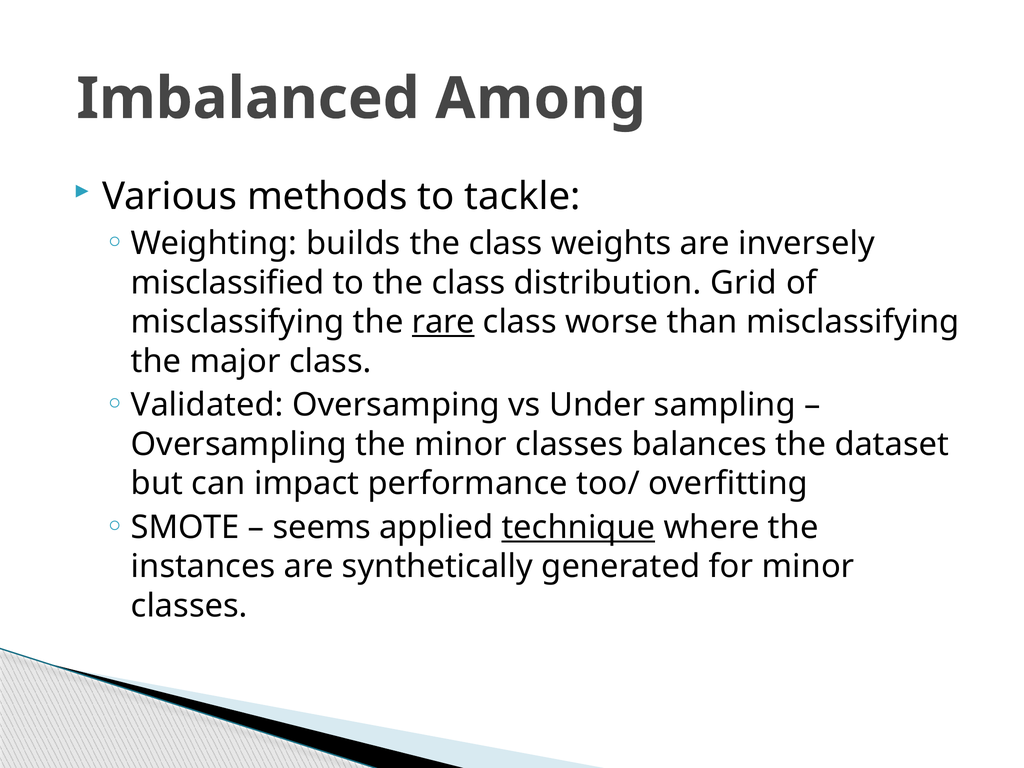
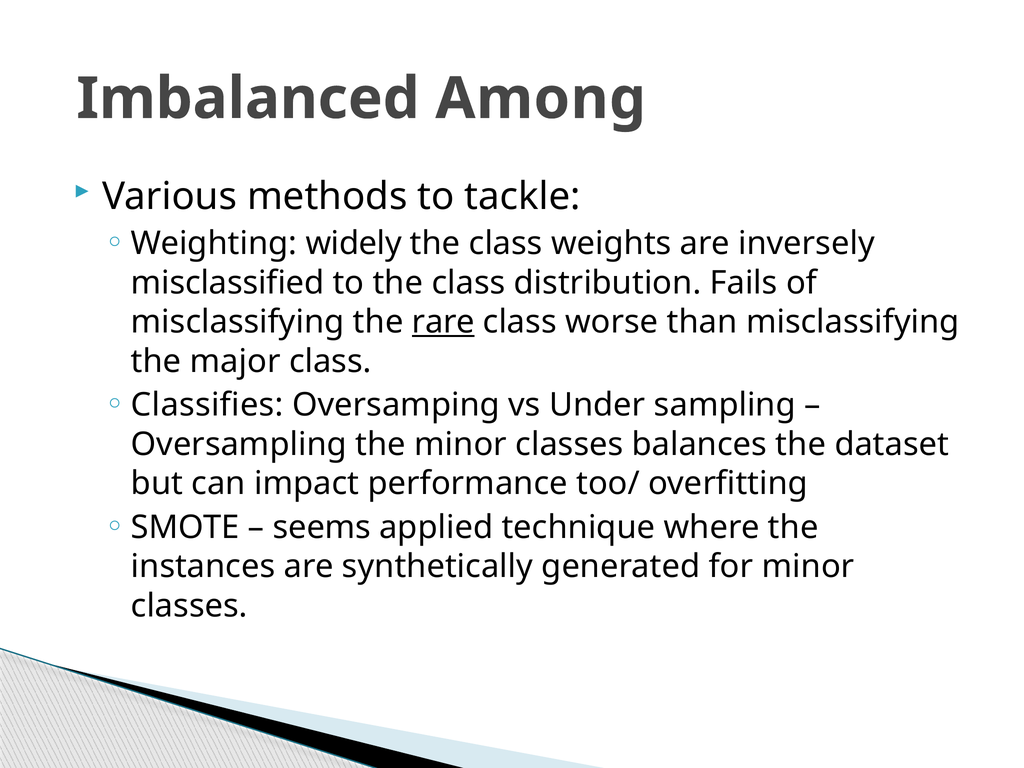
builds: builds -> widely
Grid: Grid -> Fails
Validated: Validated -> Classifies
technique underline: present -> none
